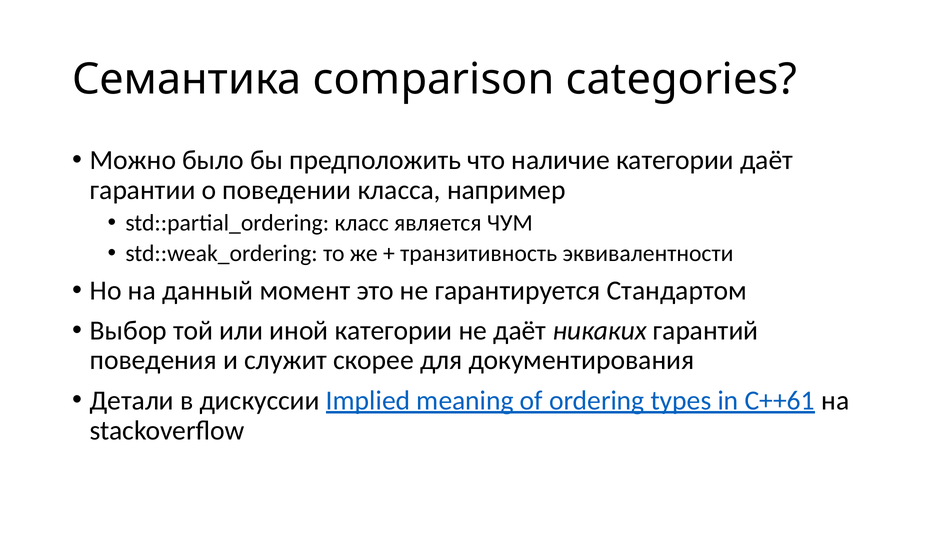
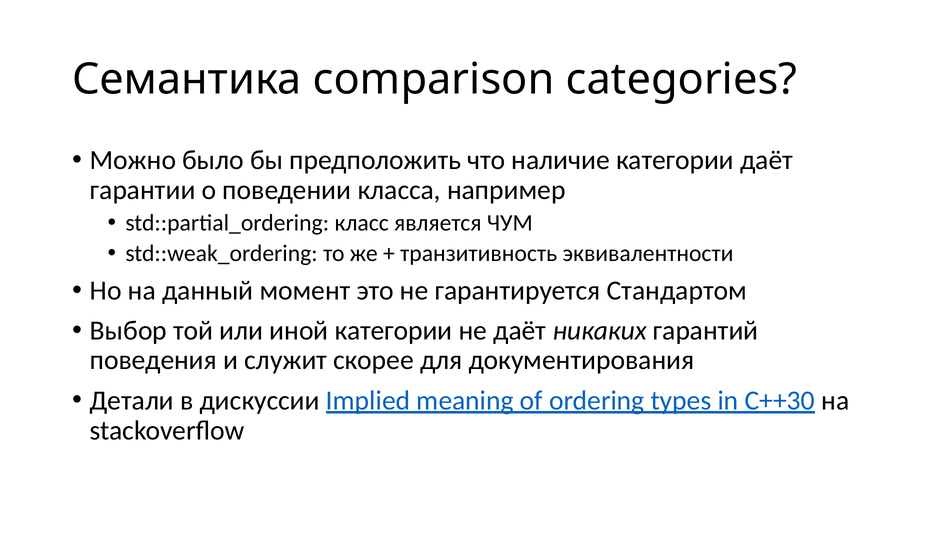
C++61: C++61 -> C++30
